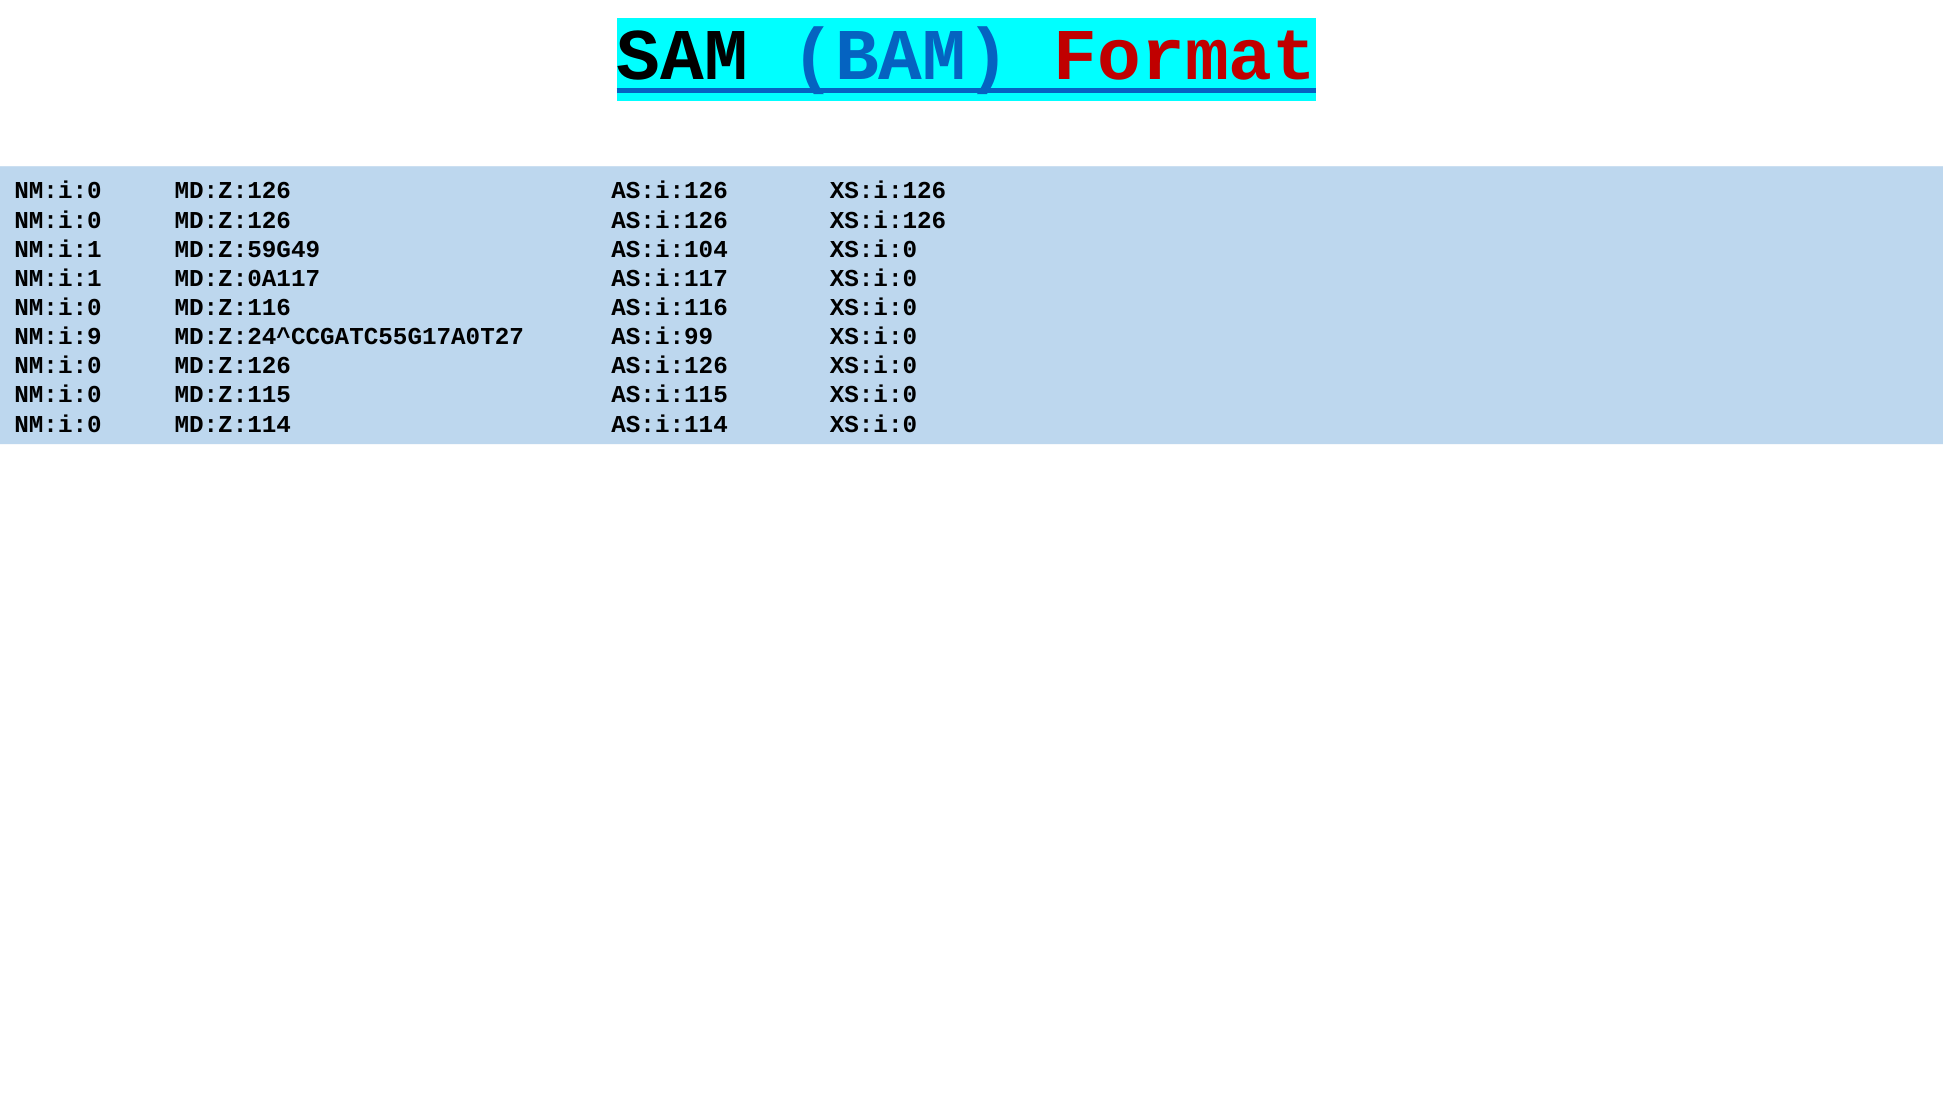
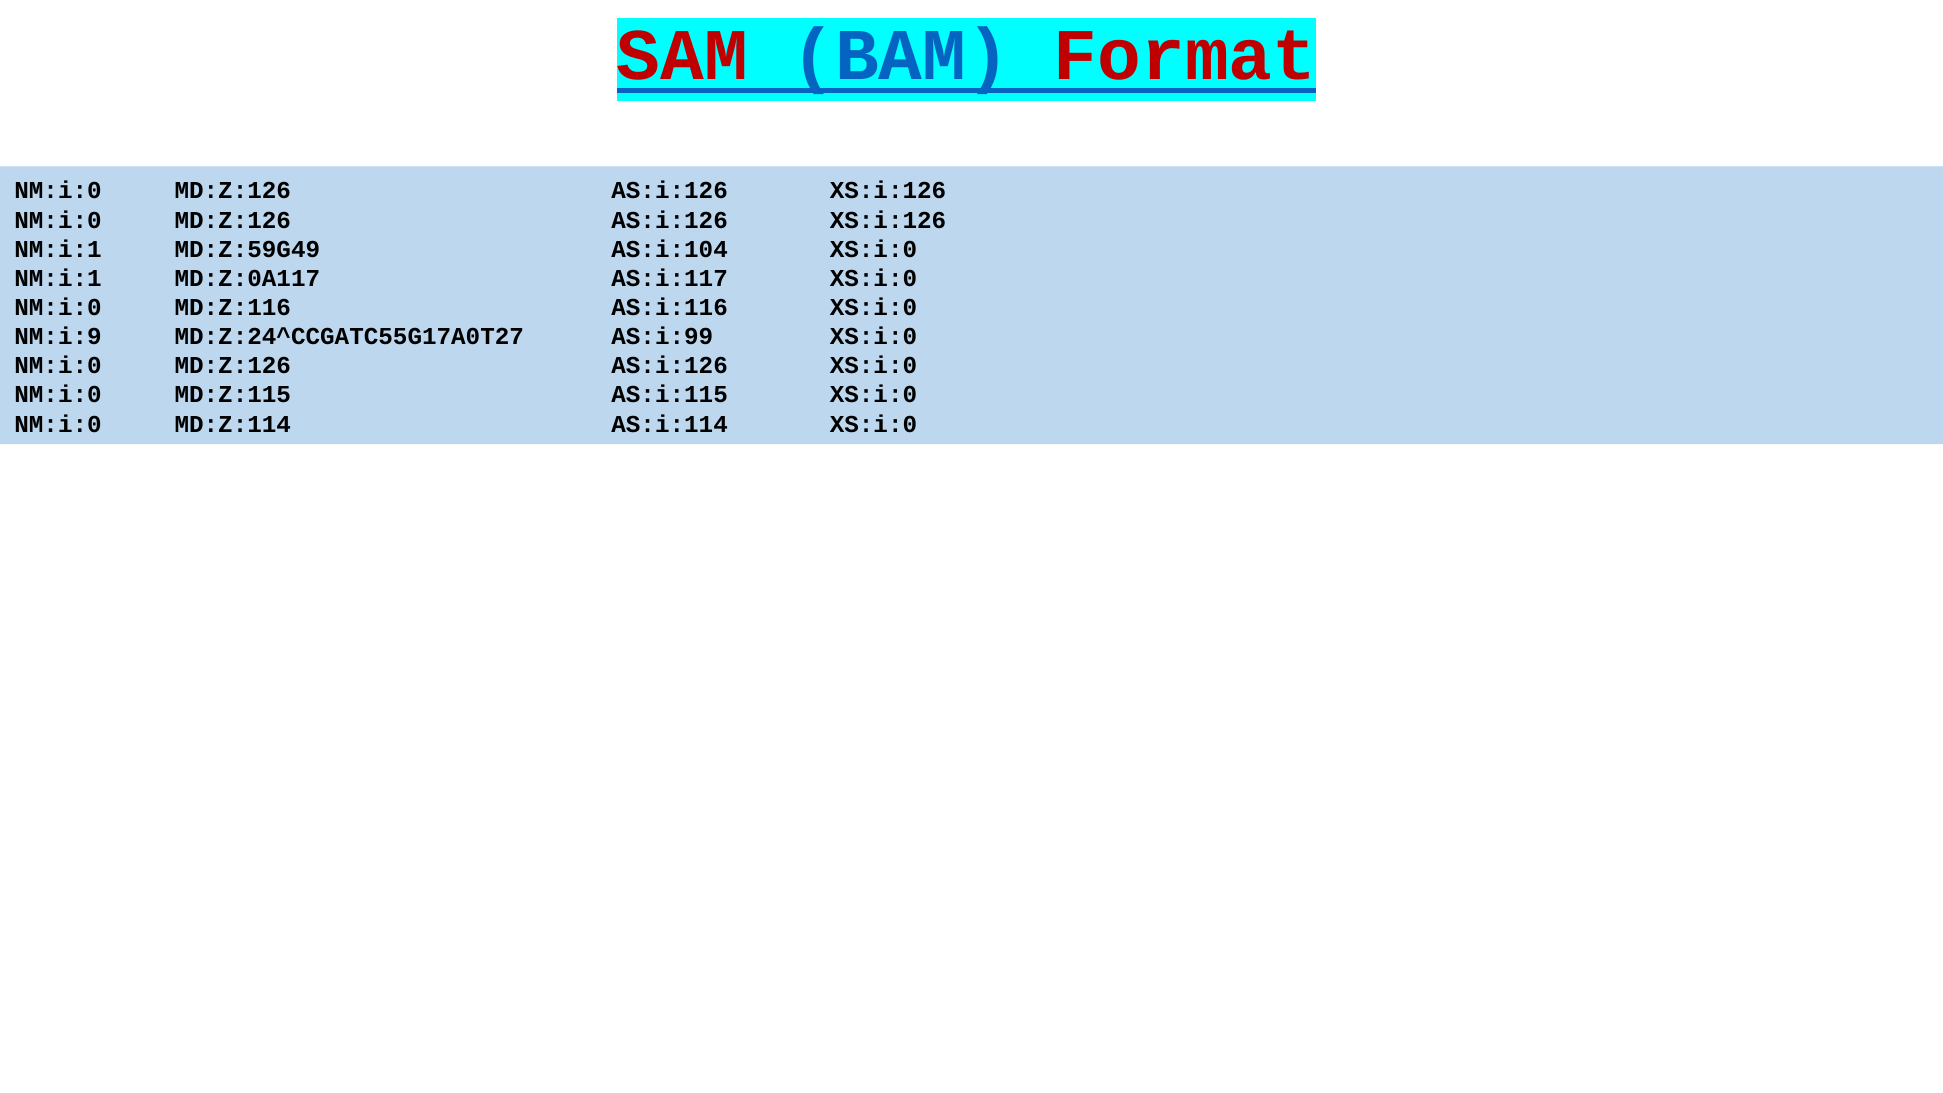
SAM colour: black -> red
